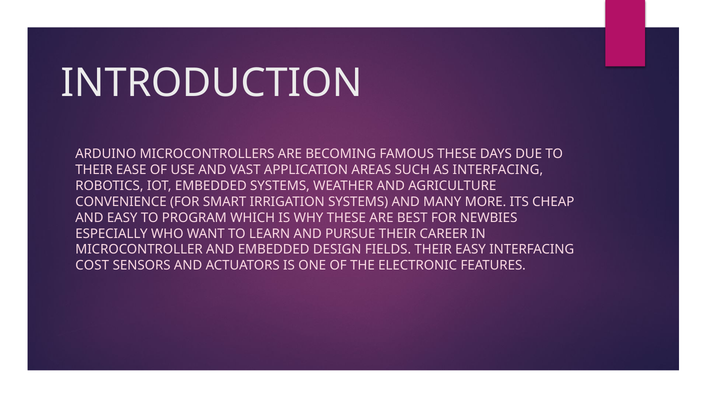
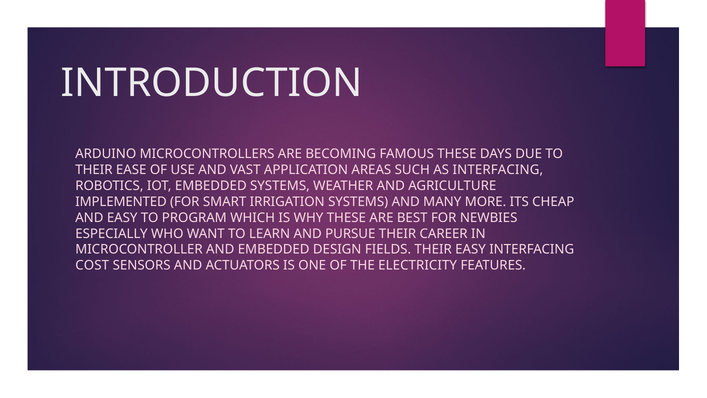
CONVENIENCE: CONVENIENCE -> IMPLEMENTED
ELECTRONIC: ELECTRONIC -> ELECTRICITY
